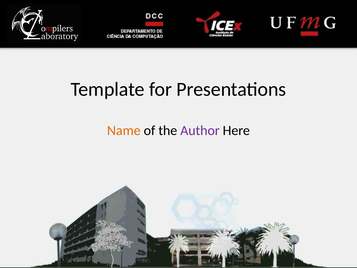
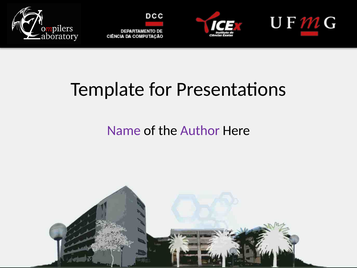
Name colour: orange -> purple
